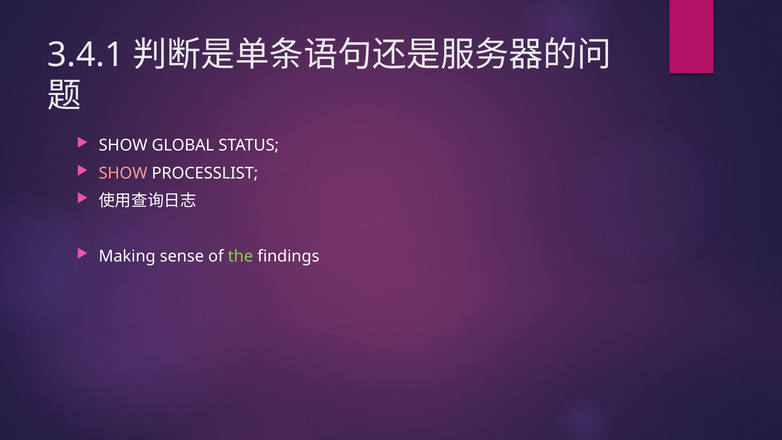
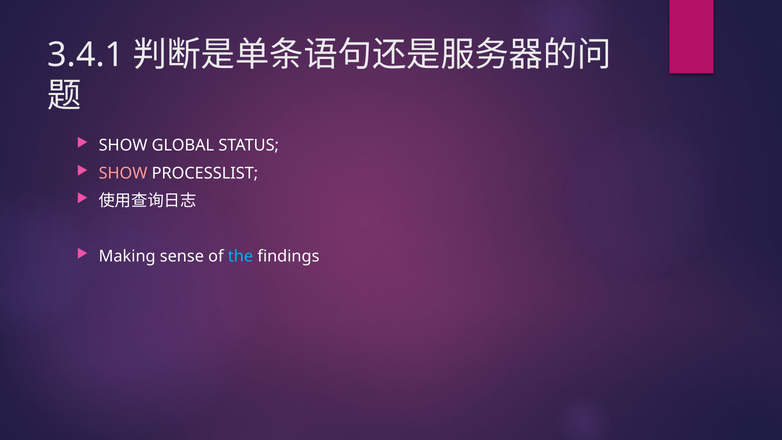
the colour: light green -> light blue
